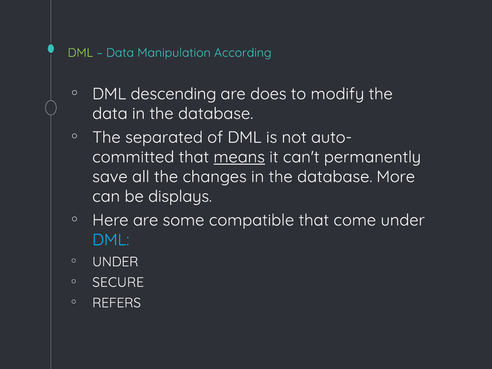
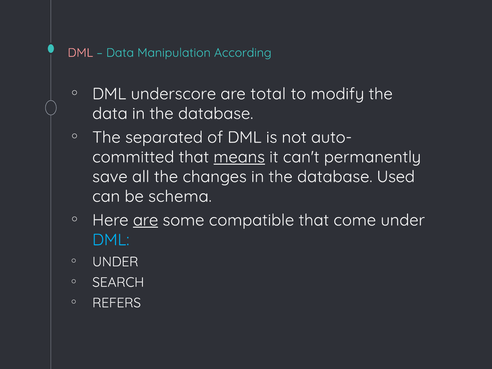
DML at (80, 53) colour: light green -> pink
descending: descending -> underscore
does: does -> total
More: More -> Used
displays: displays -> schema
are at (146, 220) underline: none -> present
SECURE: SECURE -> SEARCH
